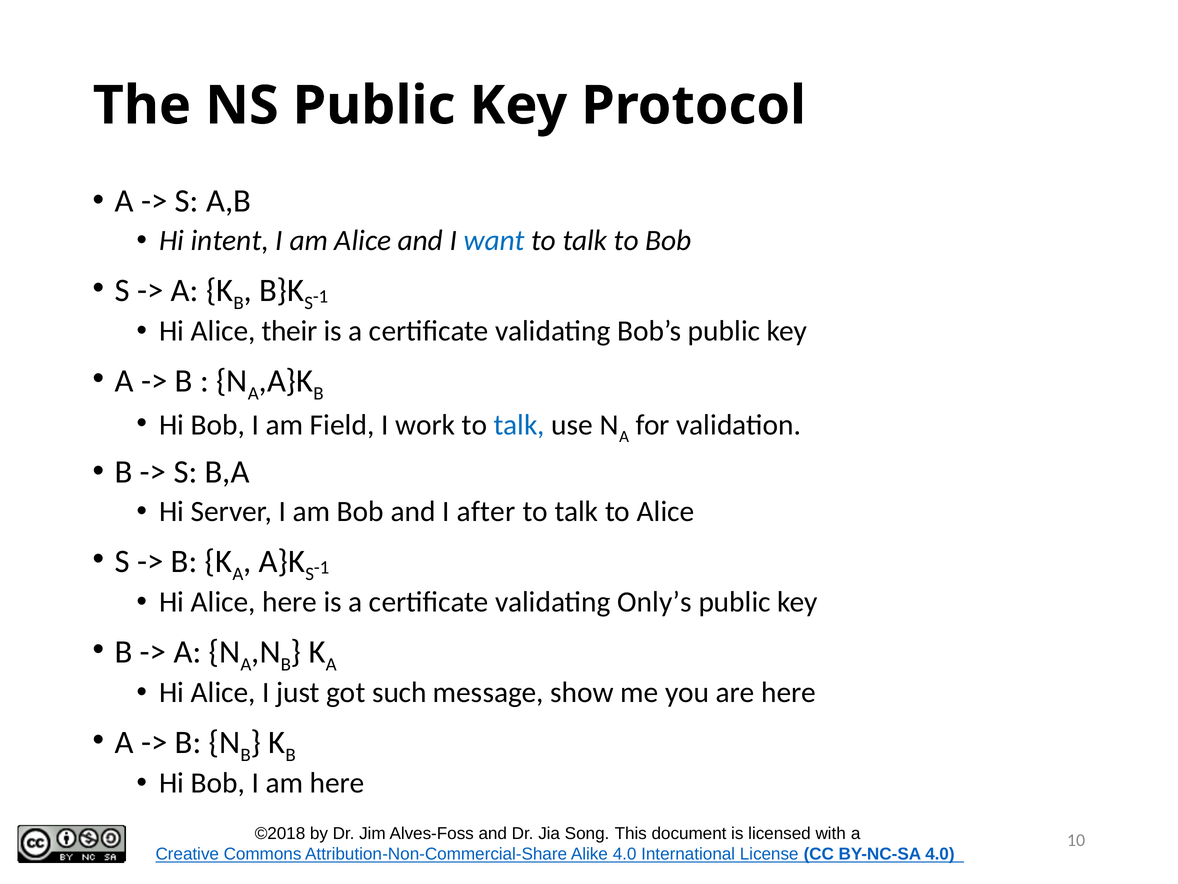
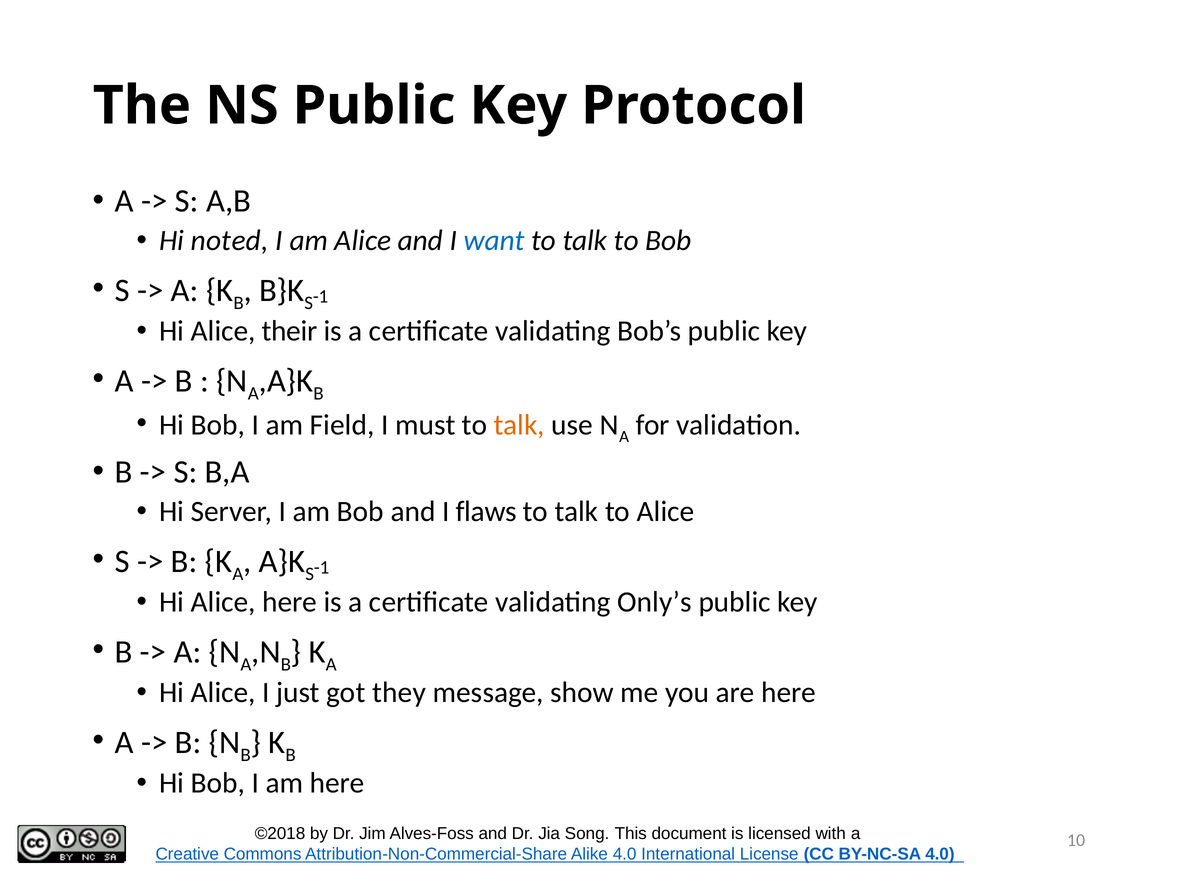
intent: intent -> noted
work: work -> must
talk at (519, 425) colour: blue -> orange
after: after -> flaws
such: such -> they
